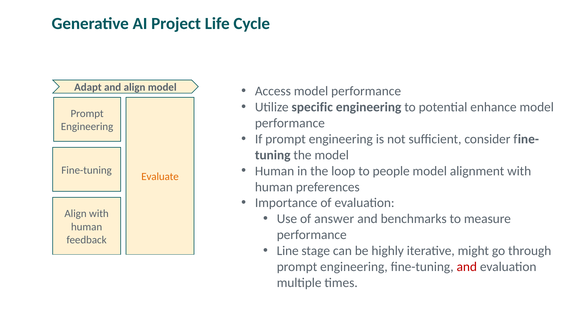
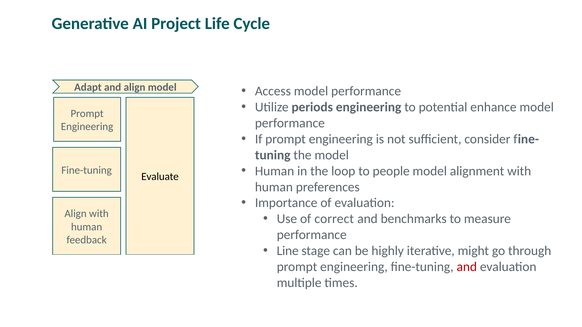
specific: specific -> periods
Evaluate colour: orange -> black
answer: answer -> correct
